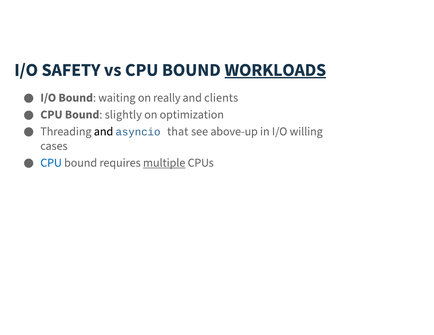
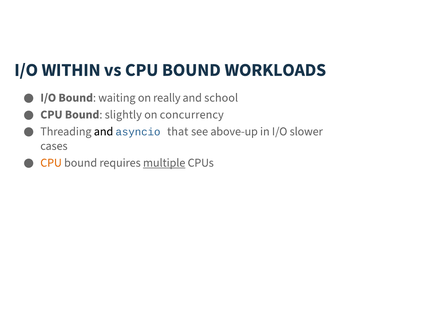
SAFETY: SAFETY -> WITHIN
WORKLOADS underline: present -> none
clients: clients -> school
optimization: optimization -> concurrency
willing: willing -> slower
CPU at (51, 163) colour: blue -> orange
